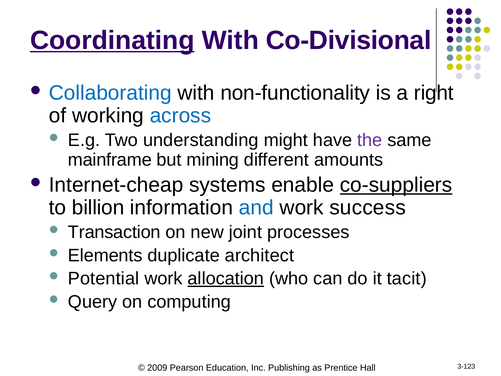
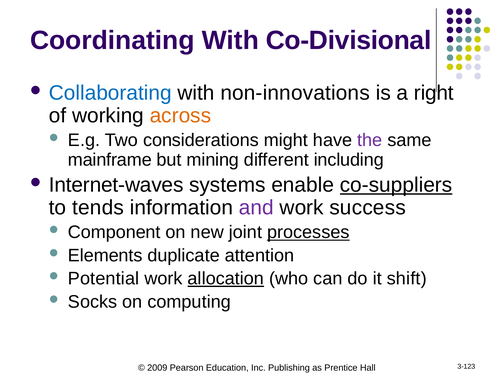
Coordinating underline: present -> none
non-functionality: non-functionality -> non-innovations
across colour: blue -> orange
understanding: understanding -> considerations
amounts: amounts -> including
Internet-cheap: Internet-cheap -> Internet-waves
billion: billion -> tends
and colour: blue -> purple
Transaction: Transaction -> Component
processes underline: none -> present
architect: architect -> attention
tacit: tacit -> shift
Query: Query -> Socks
